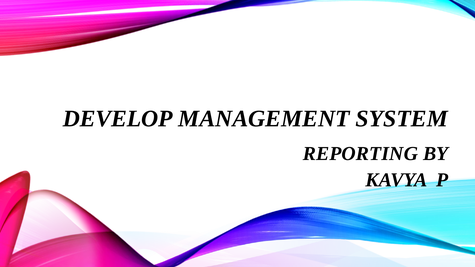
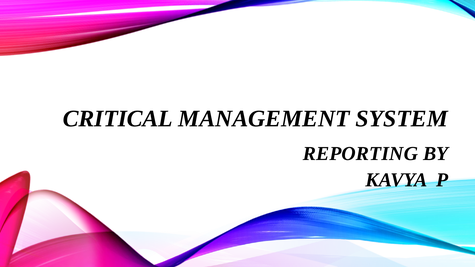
DEVELOP: DEVELOP -> CRITICAL
